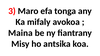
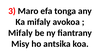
Maina at (20, 33): Maina -> Mifaly
